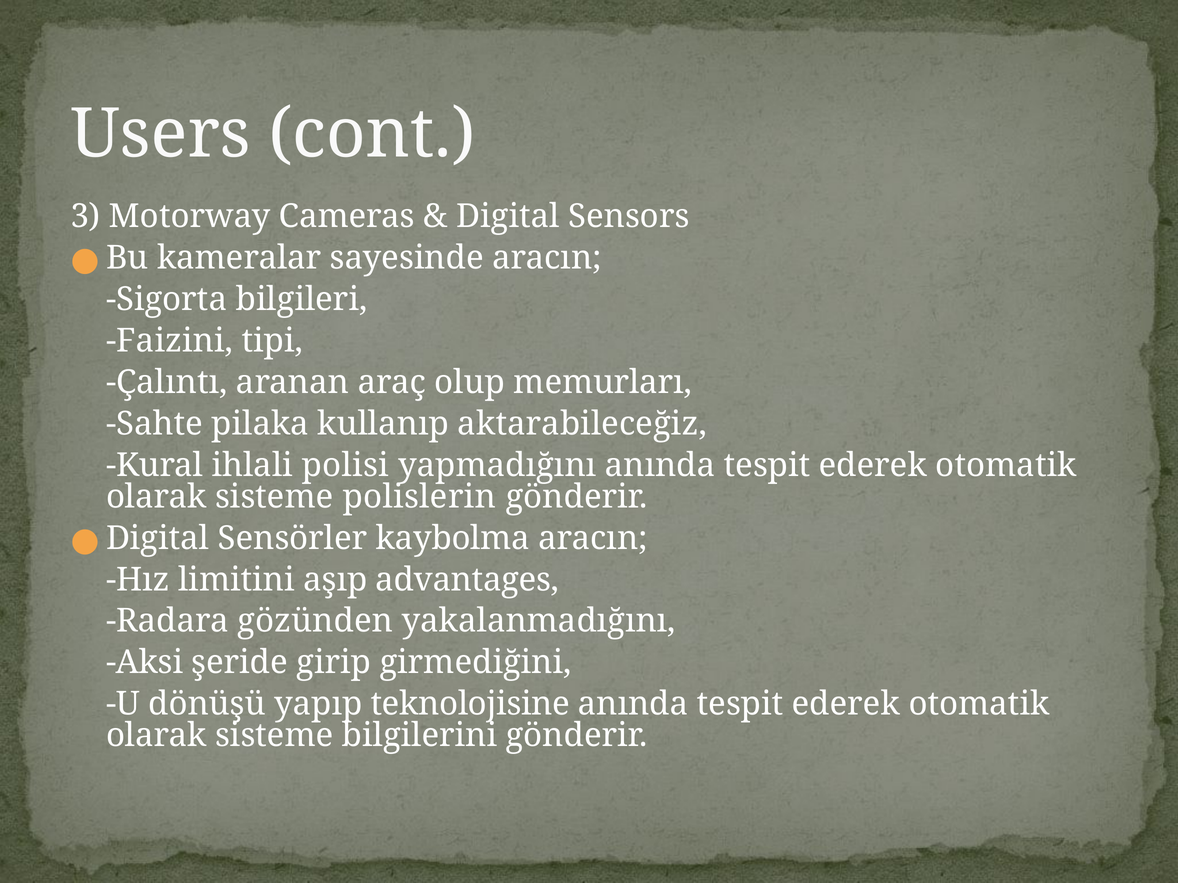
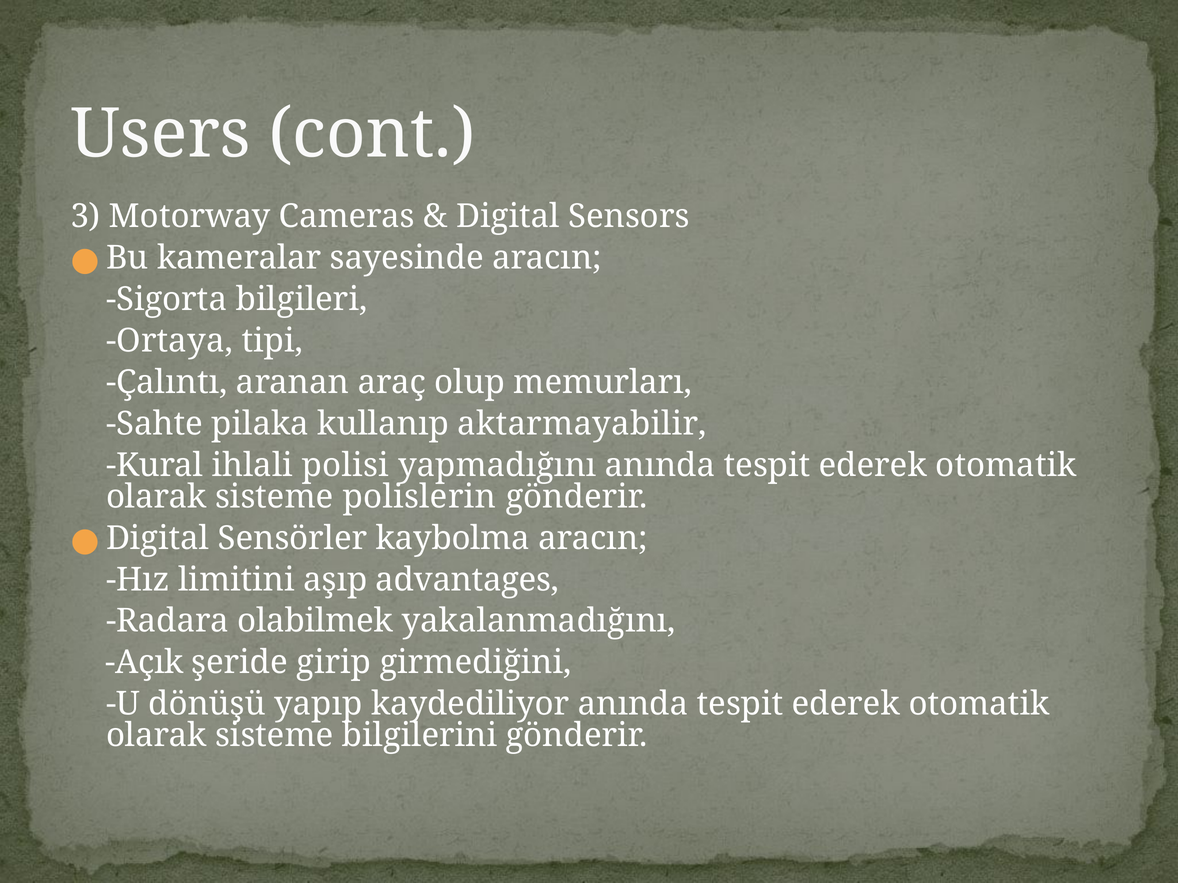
Faizini: Faizini -> Ortaya
aktarabileceğiz: aktarabileceğiz -> aktarmayabilir
gözünden: gözünden -> olabilmek
Aksi: Aksi -> Açık
teknolojisine: teknolojisine -> kaydediliyor
